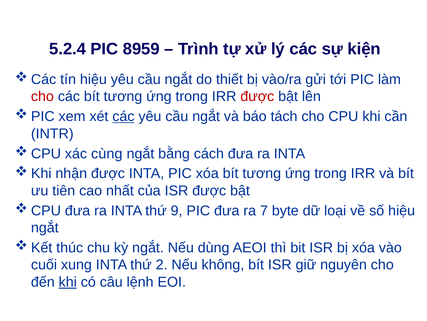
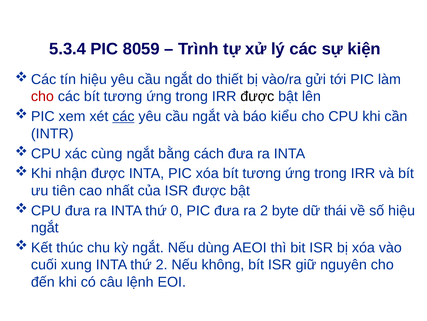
5.2.4: 5.2.4 -> 5.3.4
8959: 8959 -> 8059
được at (257, 96) colour: red -> black
tách: tách -> kiểu
9: 9 -> 0
ra 7: 7 -> 2
loại: loại -> thái
khi at (68, 281) underline: present -> none
